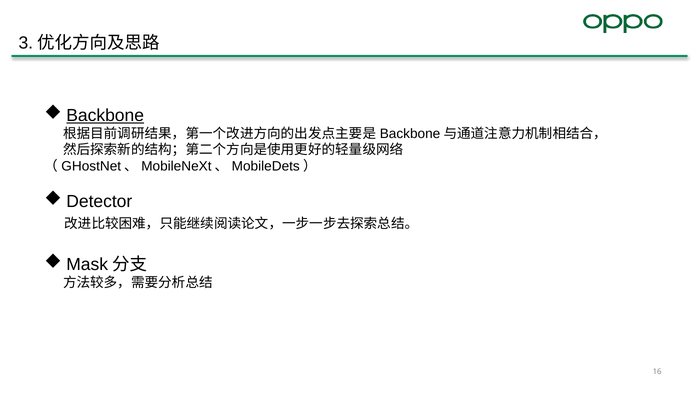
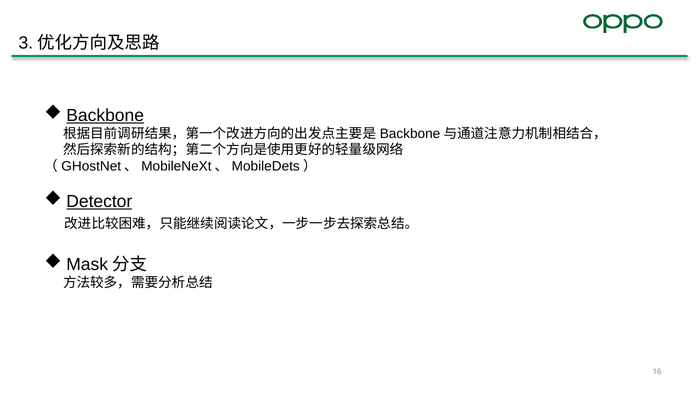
Detector underline: none -> present
